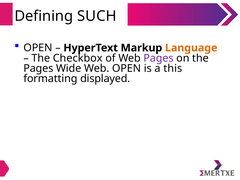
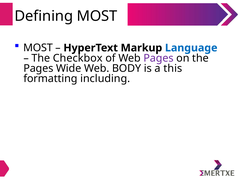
Defining SUCH: SUCH -> MOST
OPEN at (38, 48): OPEN -> MOST
Language colour: orange -> blue
Web OPEN: OPEN -> BODY
displayed: displayed -> including
